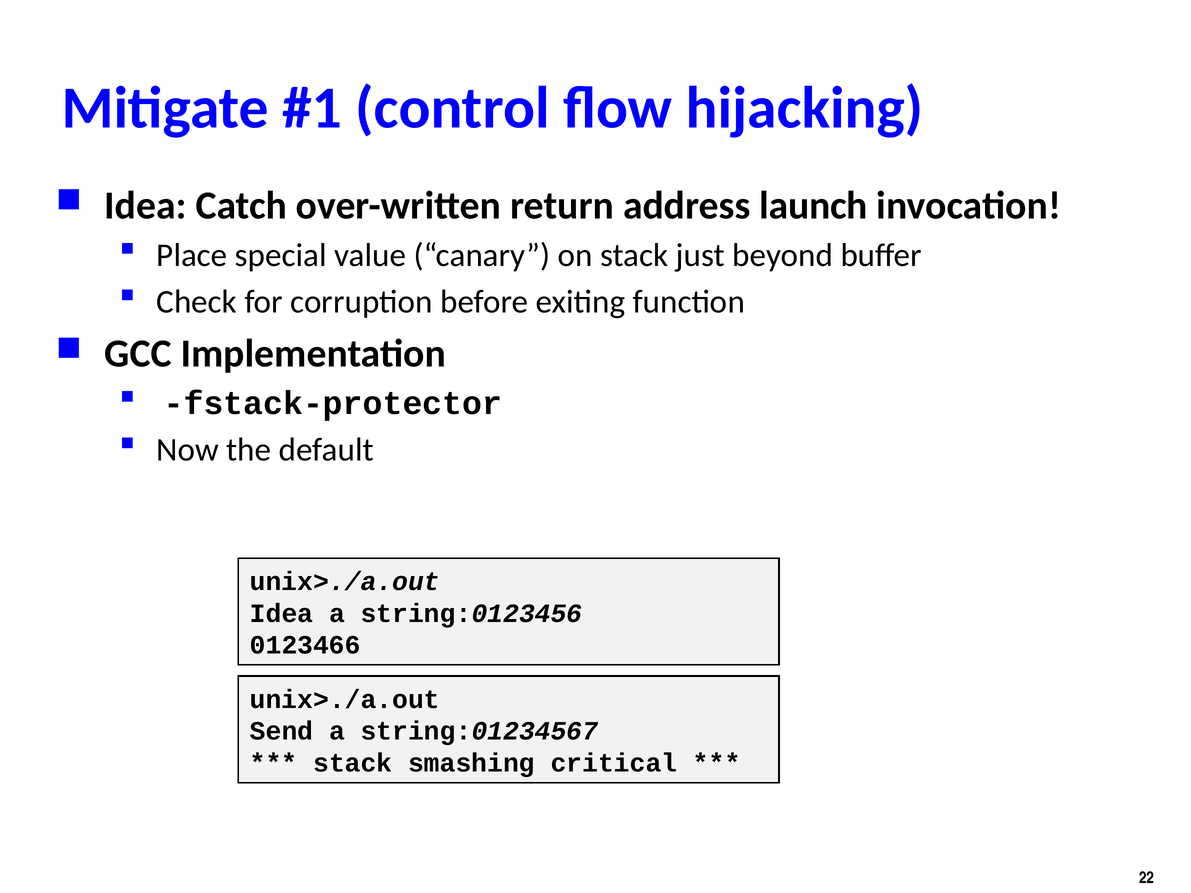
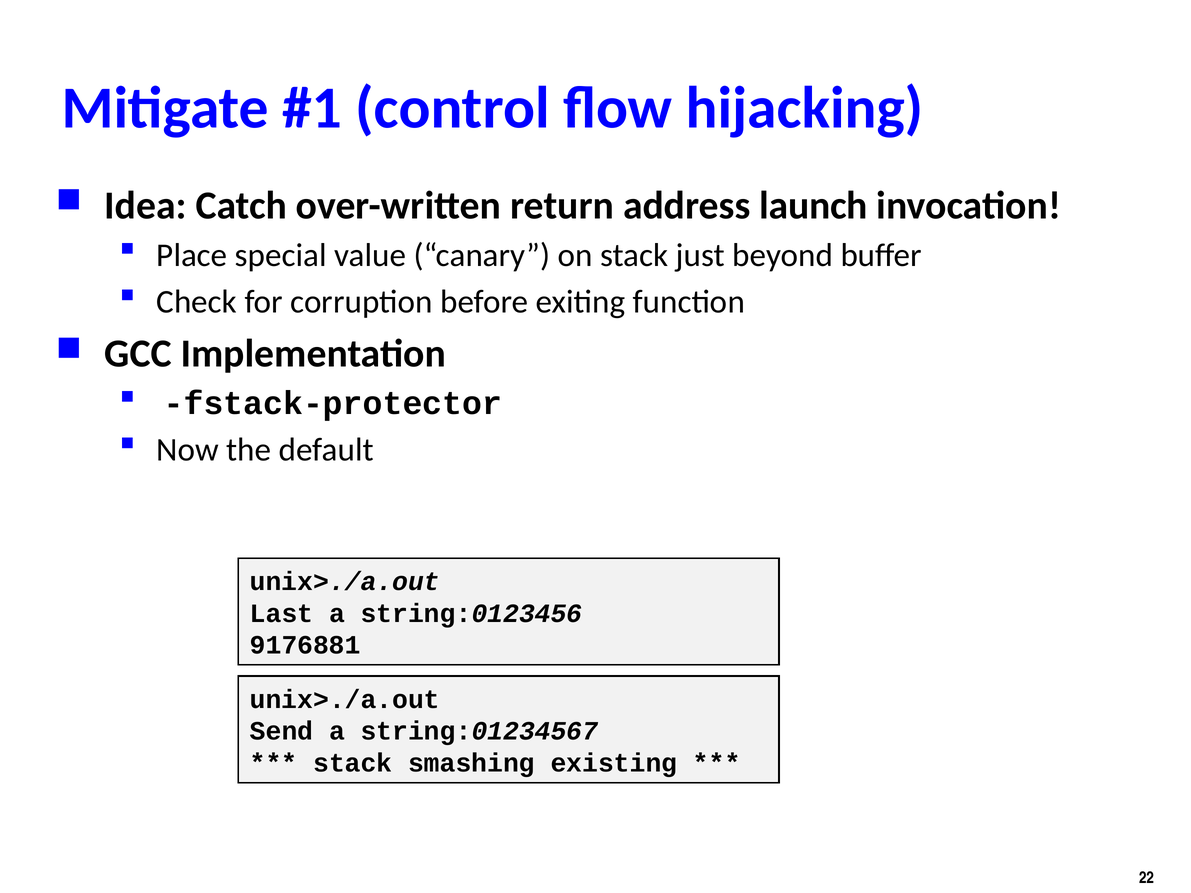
Idea at (282, 613): Idea -> Last
0123466: 0123466 -> 9176881
critical: critical -> existing
